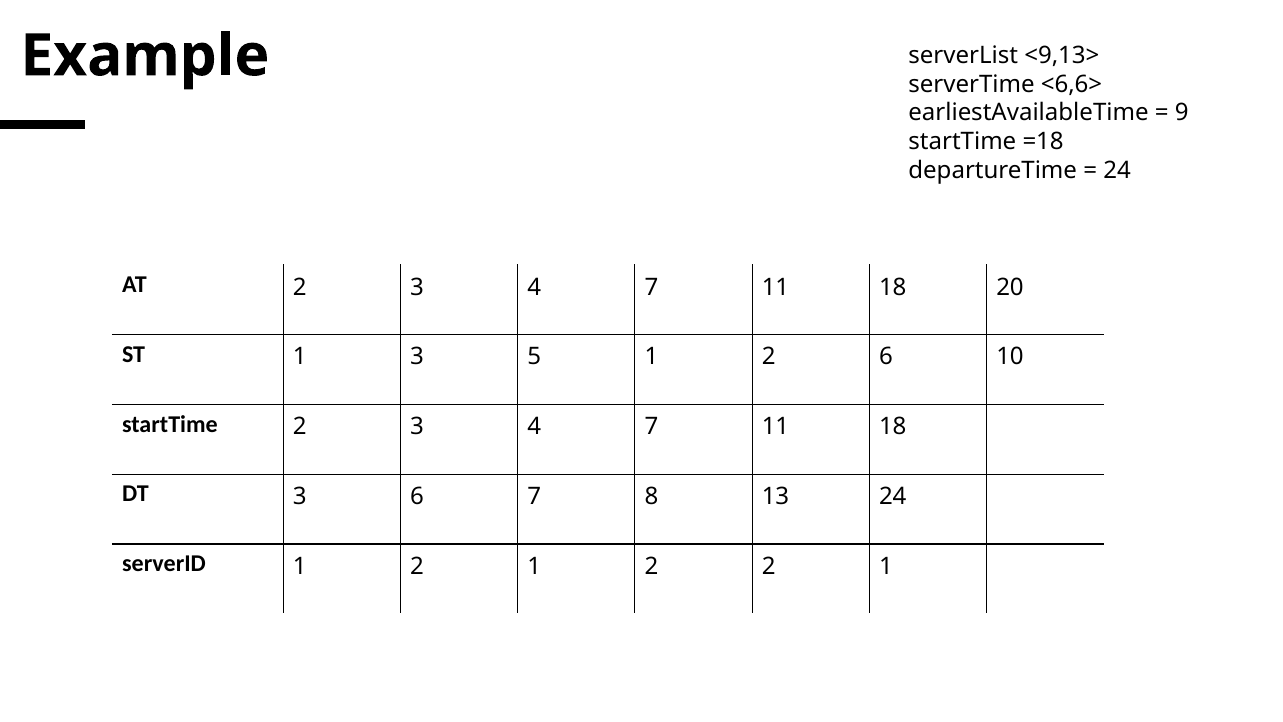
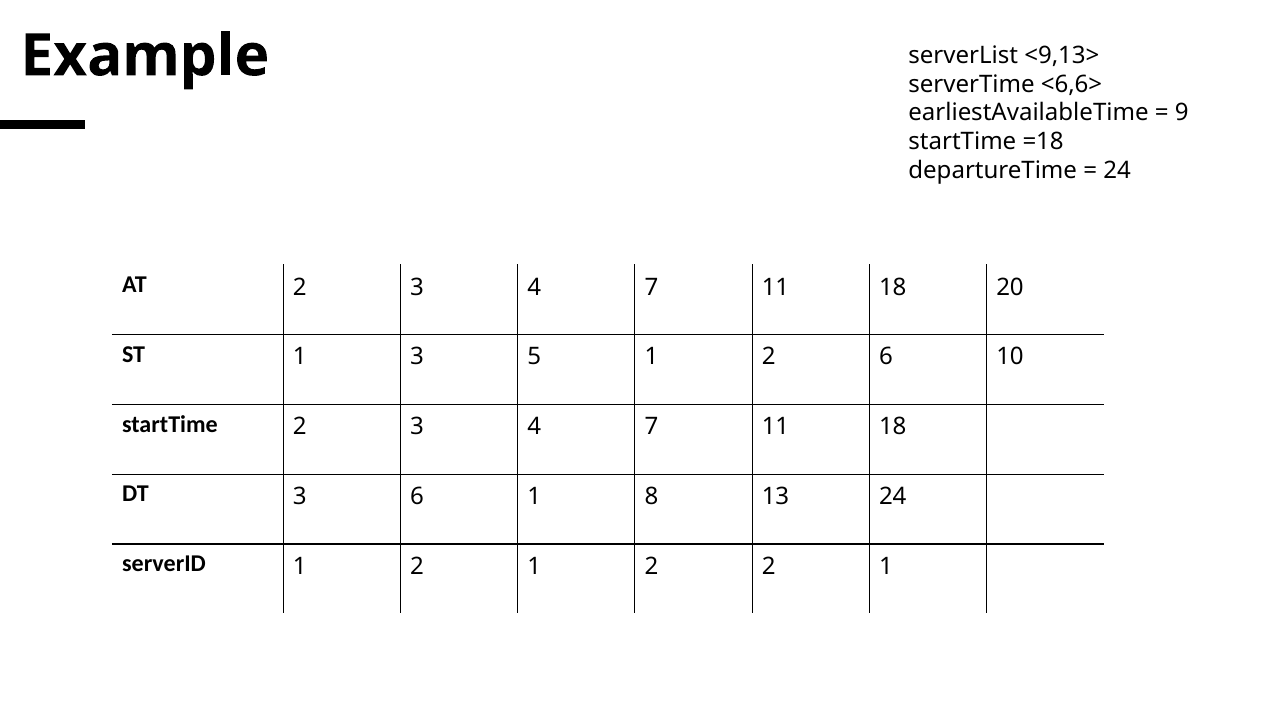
6 7: 7 -> 1
